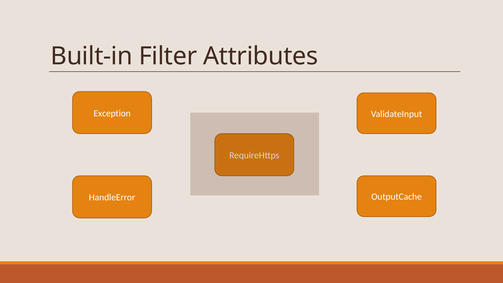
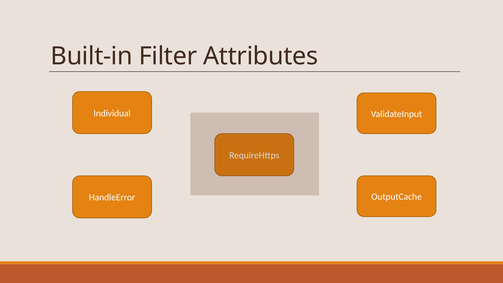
Exception: Exception -> Individual
